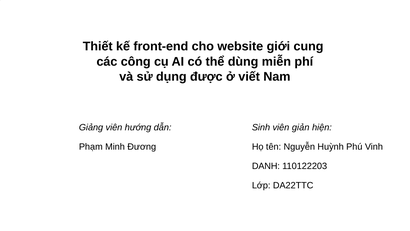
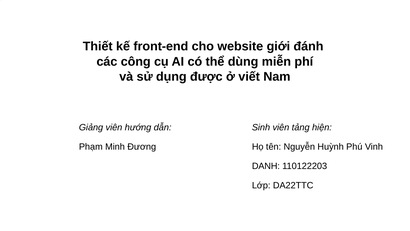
cung: cung -> đánh
giản: giản -> tảng
